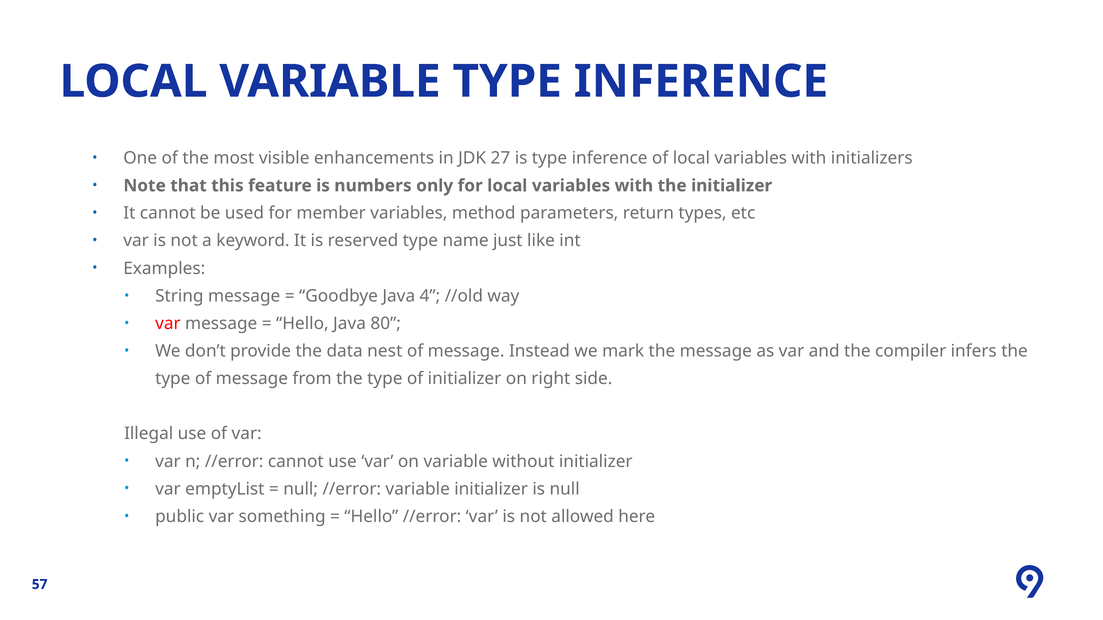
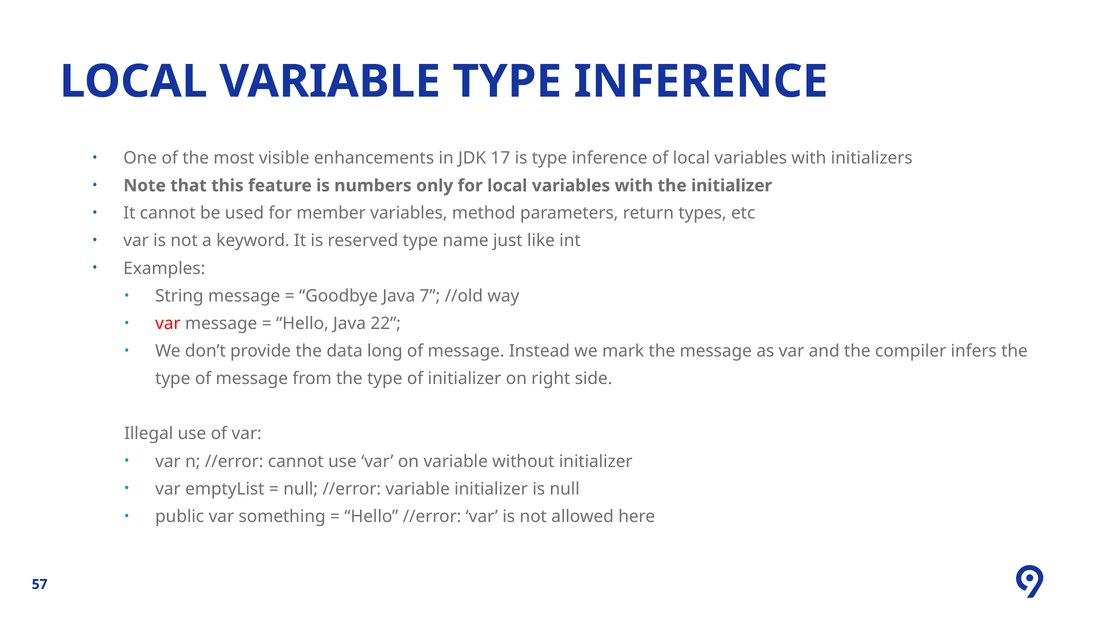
27: 27 -> 17
4: 4 -> 7
80: 80 -> 22
nest: nest -> long
